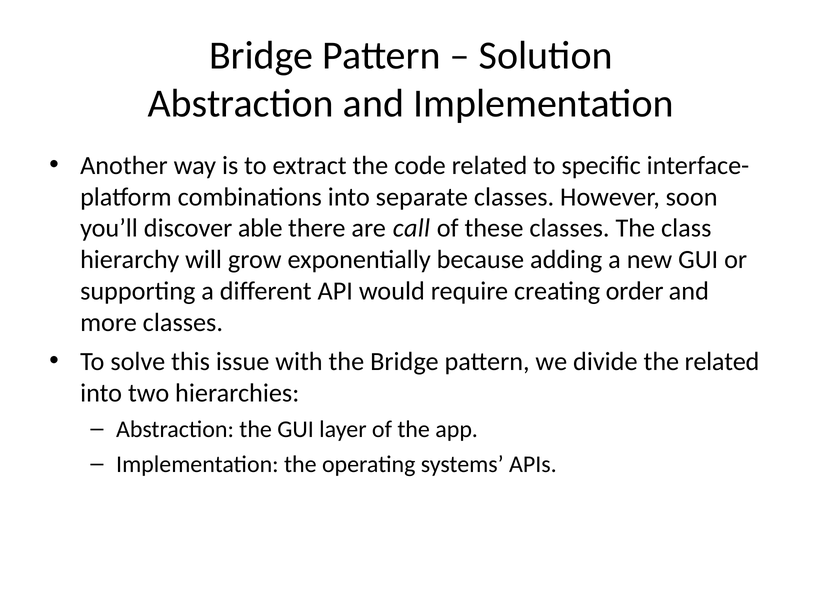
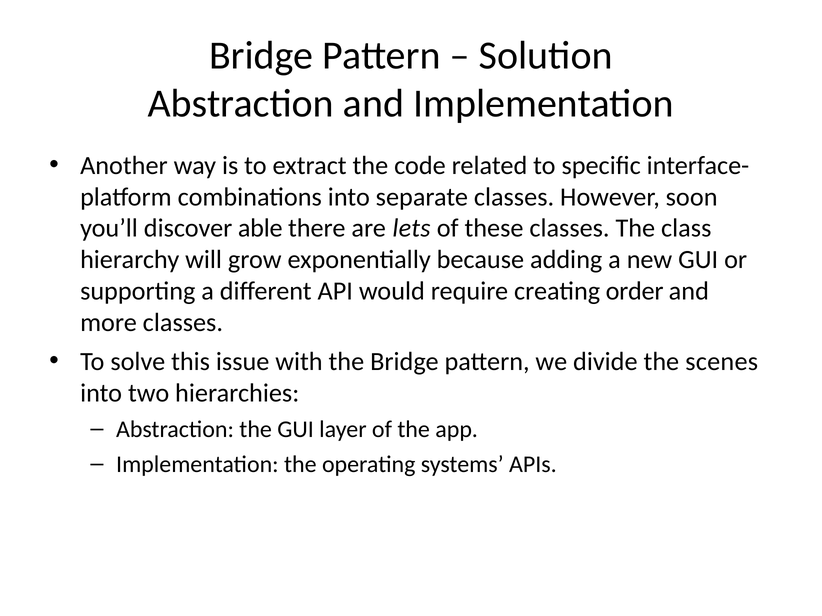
call: call -> lets
the related: related -> scenes
